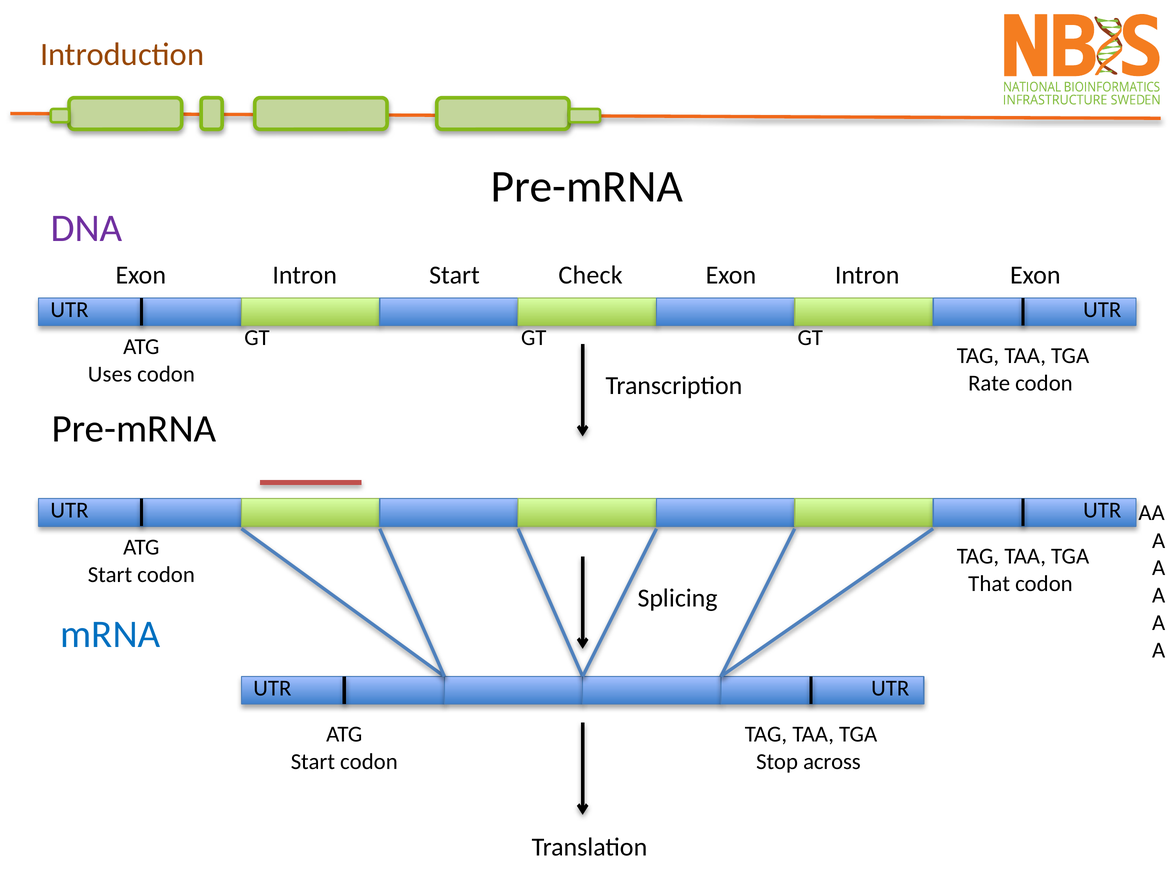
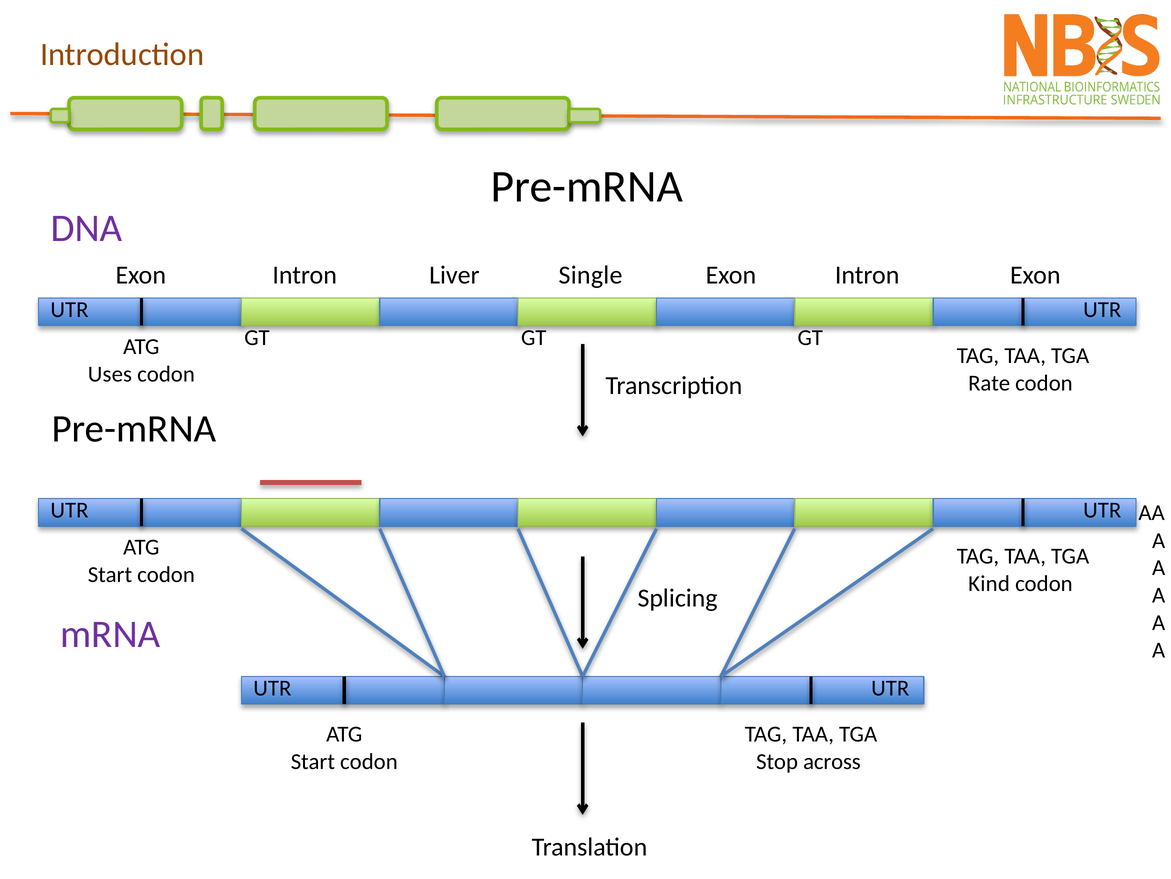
Start at (454, 275): Start -> Liver
Check: Check -> Single
That: That -> Kind
mRNA colour: blue -> purple
